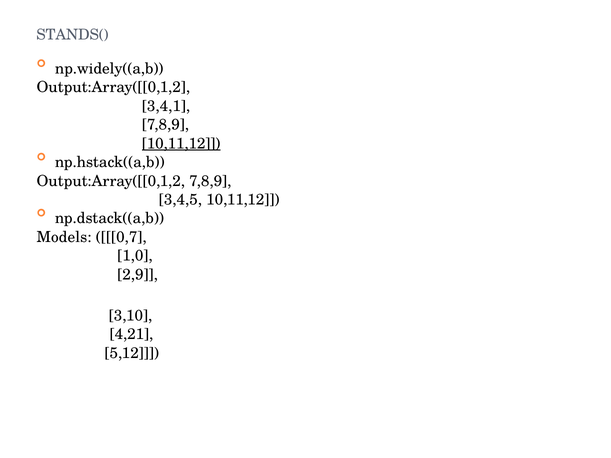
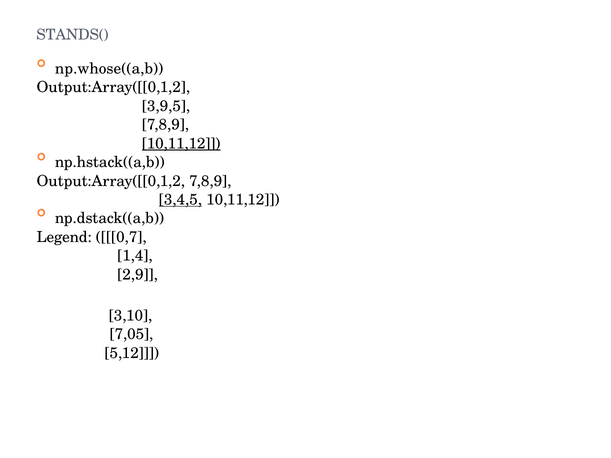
np.widely((a,b: np.widely((a,b -> np.whose((a,b
3,4,1: 3,4,1 -> 3,9,5
3,4,5 underline: none -> present
Models: Models -> Legend
1,0: 1,0 -> 1,4
4,21: 4,21 -> 7,05
